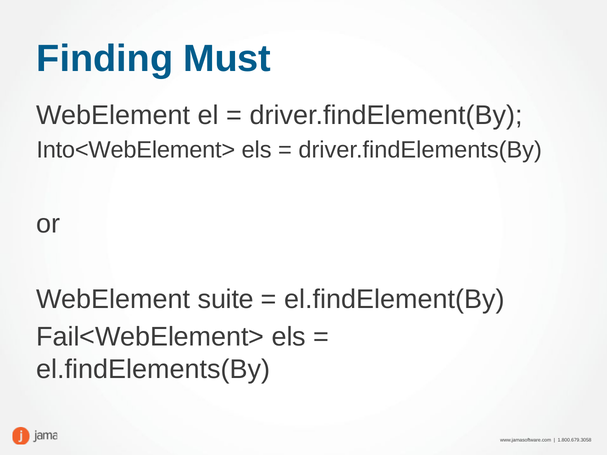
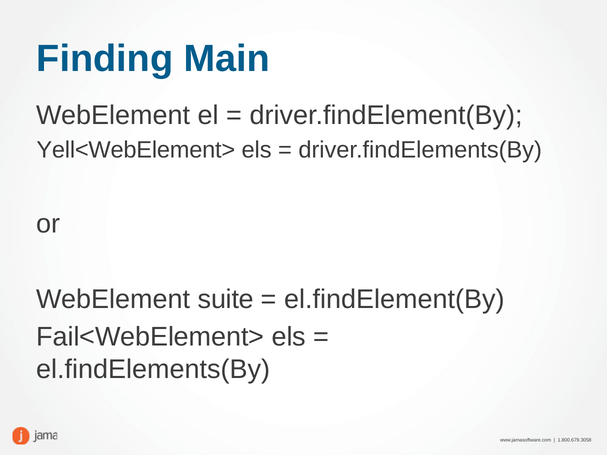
Must: Must -> Main
Into<WebElement>: Into<WebElement> -> Yell<WebElement>
